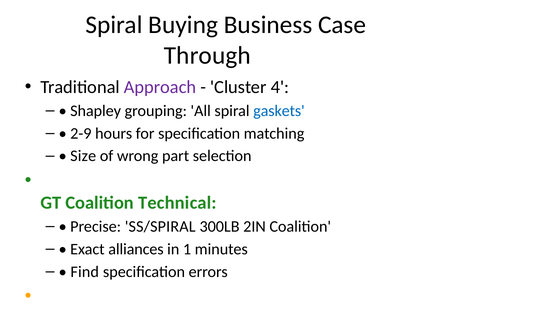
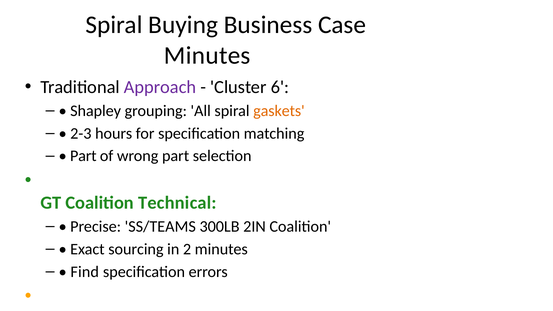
Through at (207, 55): Through -> Minutes
4: 4 -> 6
gaskets colour: blue -> orange
2-9: 2-9 -> 2-3
Size at (83, 156): Size -> Part
SS/SPIRAL: SS/SPIRAL -> SS/TEAMS
alliances: alliances -> sourcing
1: 1 -> 2
